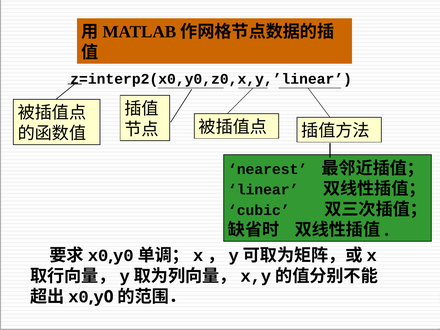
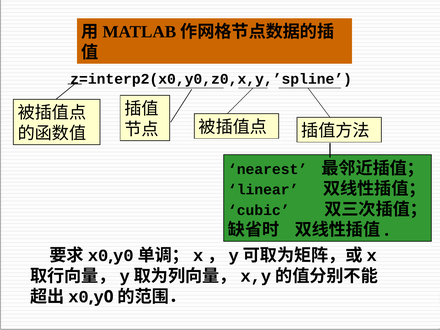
z=interp2(x0,y0,z0,x,y,’linear: z=interp2(x0,y0,z0,x,y,’linear -> z=interp2(x0,y0,z0,x,y,’spline
